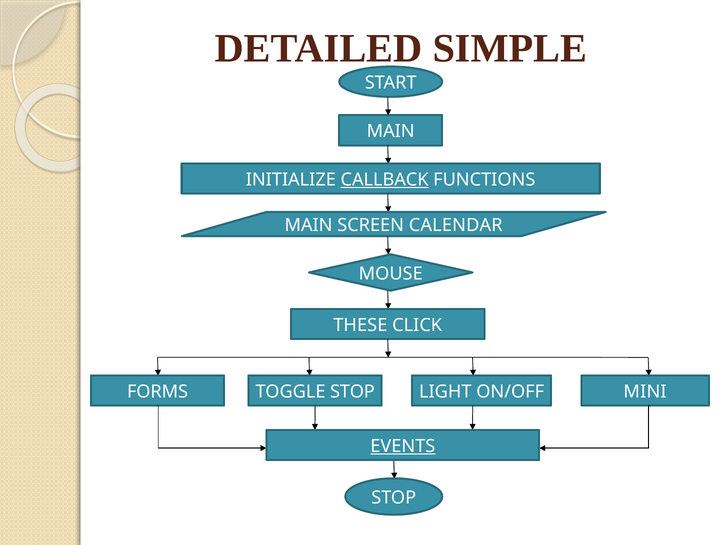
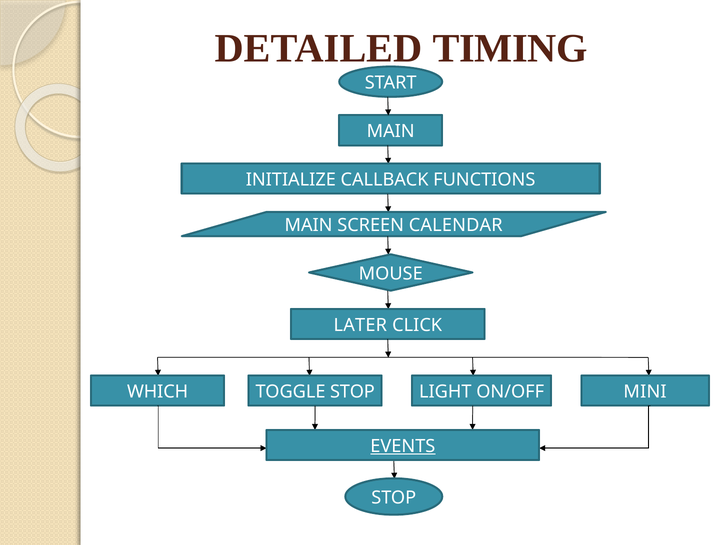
SIMPLE: SIMPLE -> TIMING
CALLBACK underline: present -> none
THESE: THESE -> LATER
FORMS: FORMS -> WHICH
